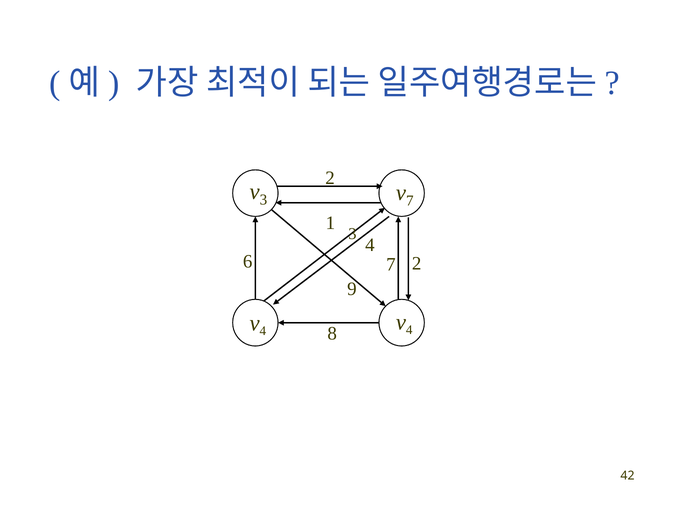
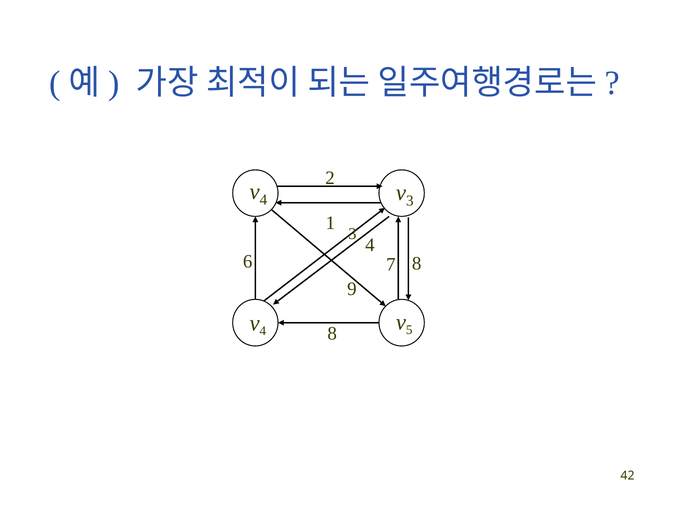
3 at (263, 200): 3 -> 4
v 7: 7 -> 3
6 2: 2 -> 8
4 v 4: 4 -> 5
